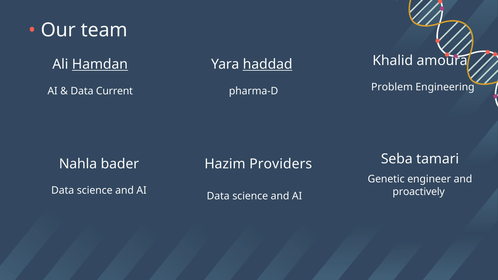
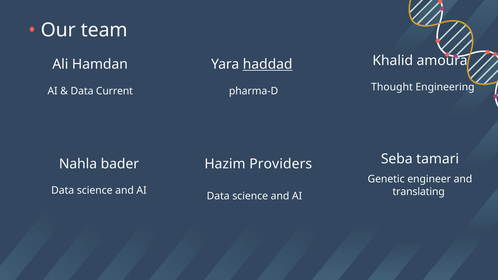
Hamdan underline: present -> none
Problem: Problem -> Thought
proactively: proactively -> translating
